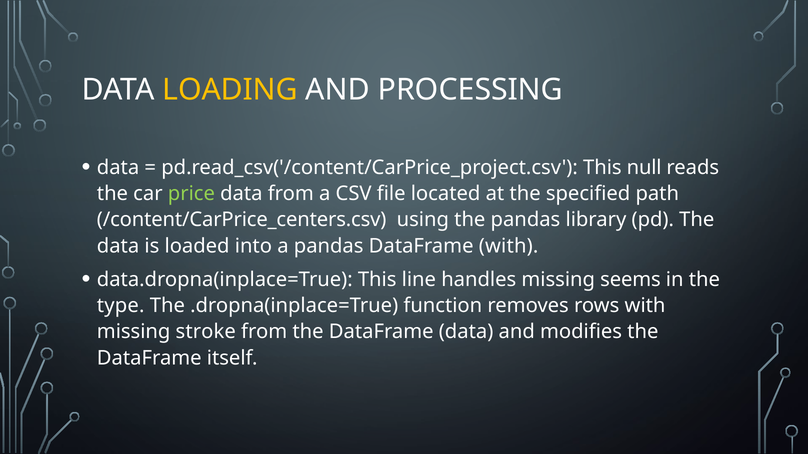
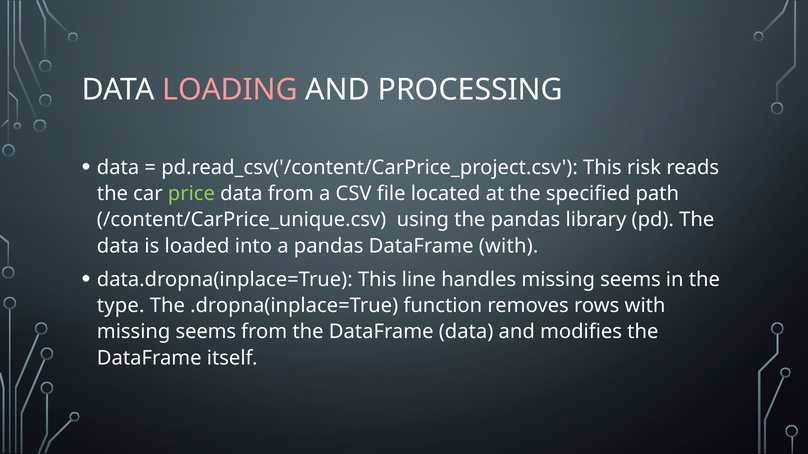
LOADING colour: yellow -> pink
null: null -> risk
/content/CarPrice_centers.csv: /content/CarPrice_centers.csv -> /content/CarPrice_unique.csv
stroke at (206, 332): stroke -> seems
